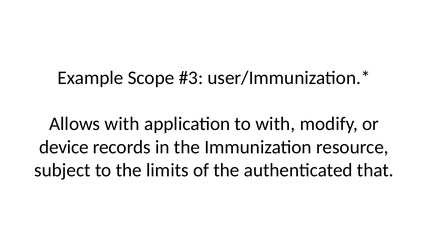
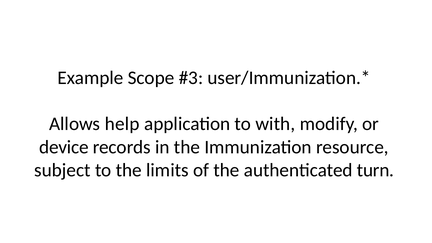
Allows with: with -> help
that: that -> turn
